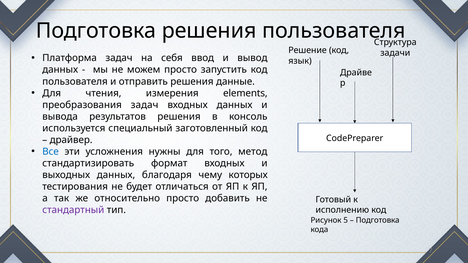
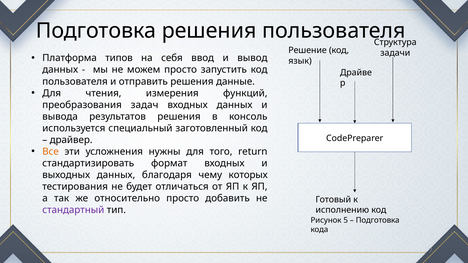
Платформа задач: задач -> типов
elements: elements -> функций
Все colour: blue -> orange
метод: метод -> return
